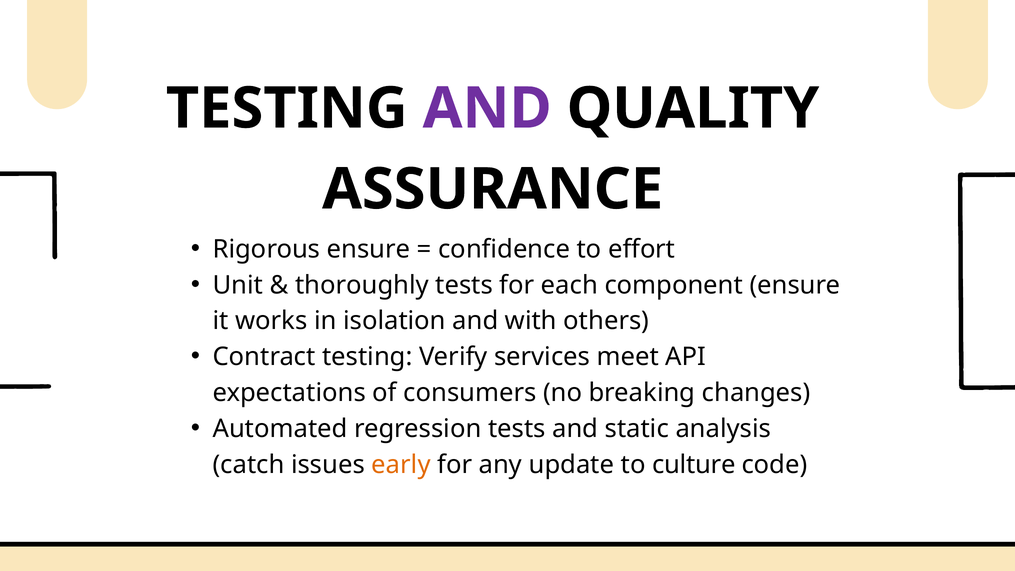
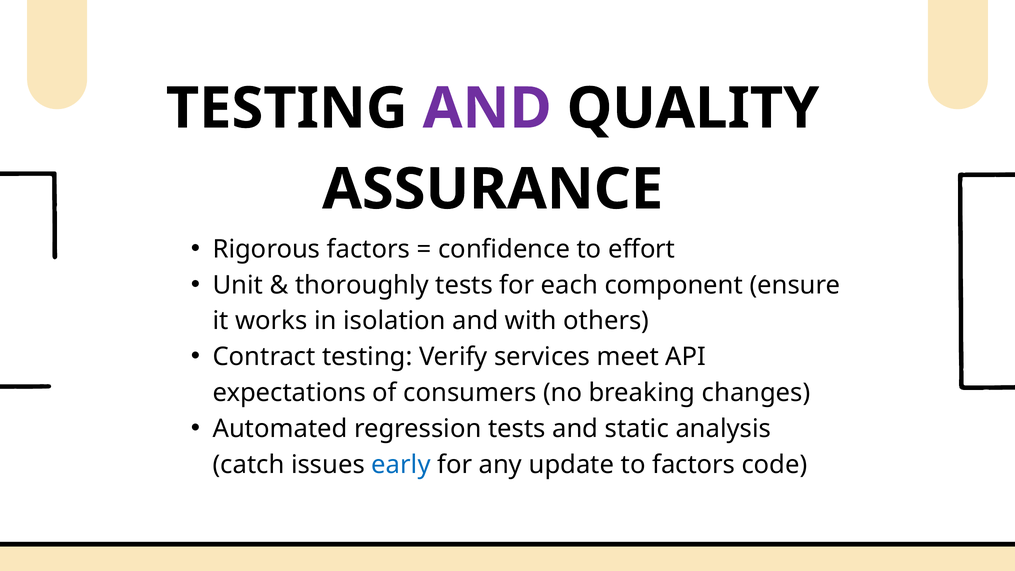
Rigorous ensure: ensure -> factors
early colour: orange -> blue
to culture: culture -> factors
